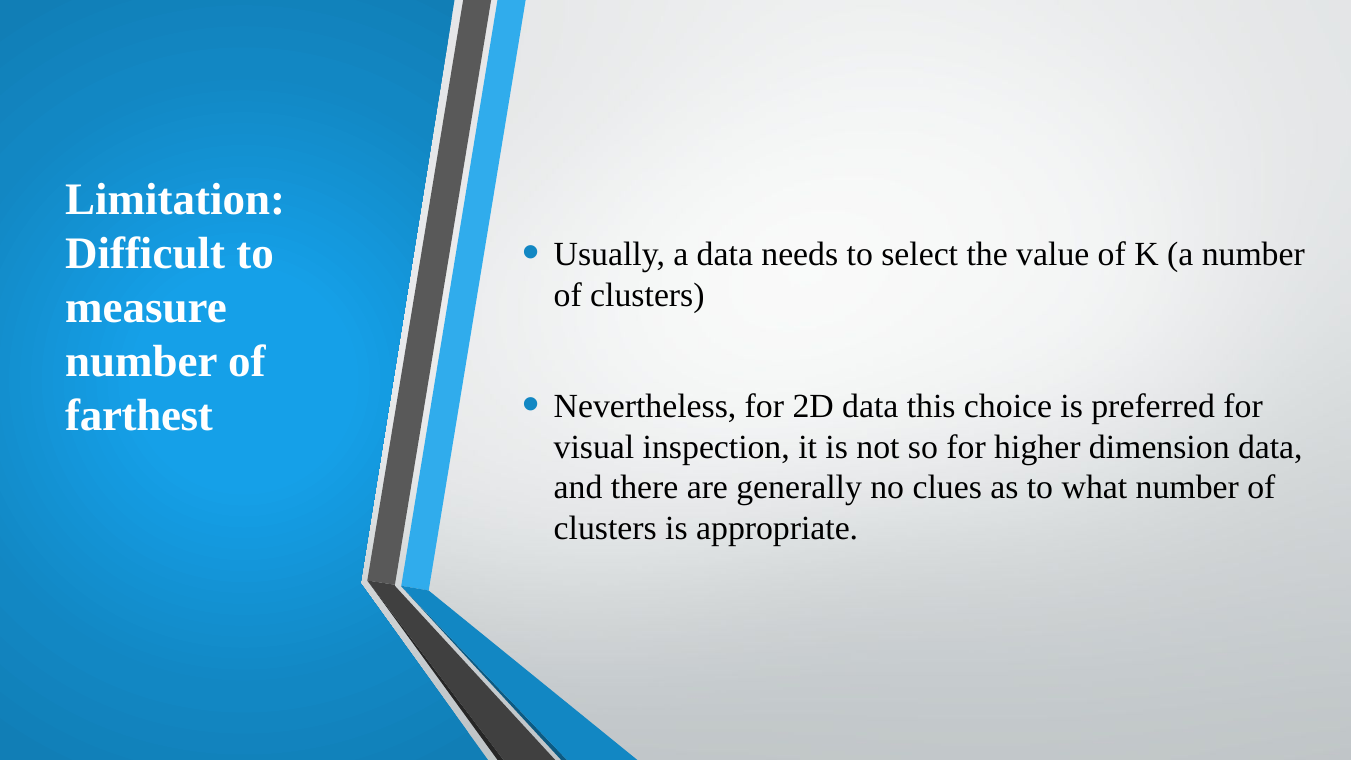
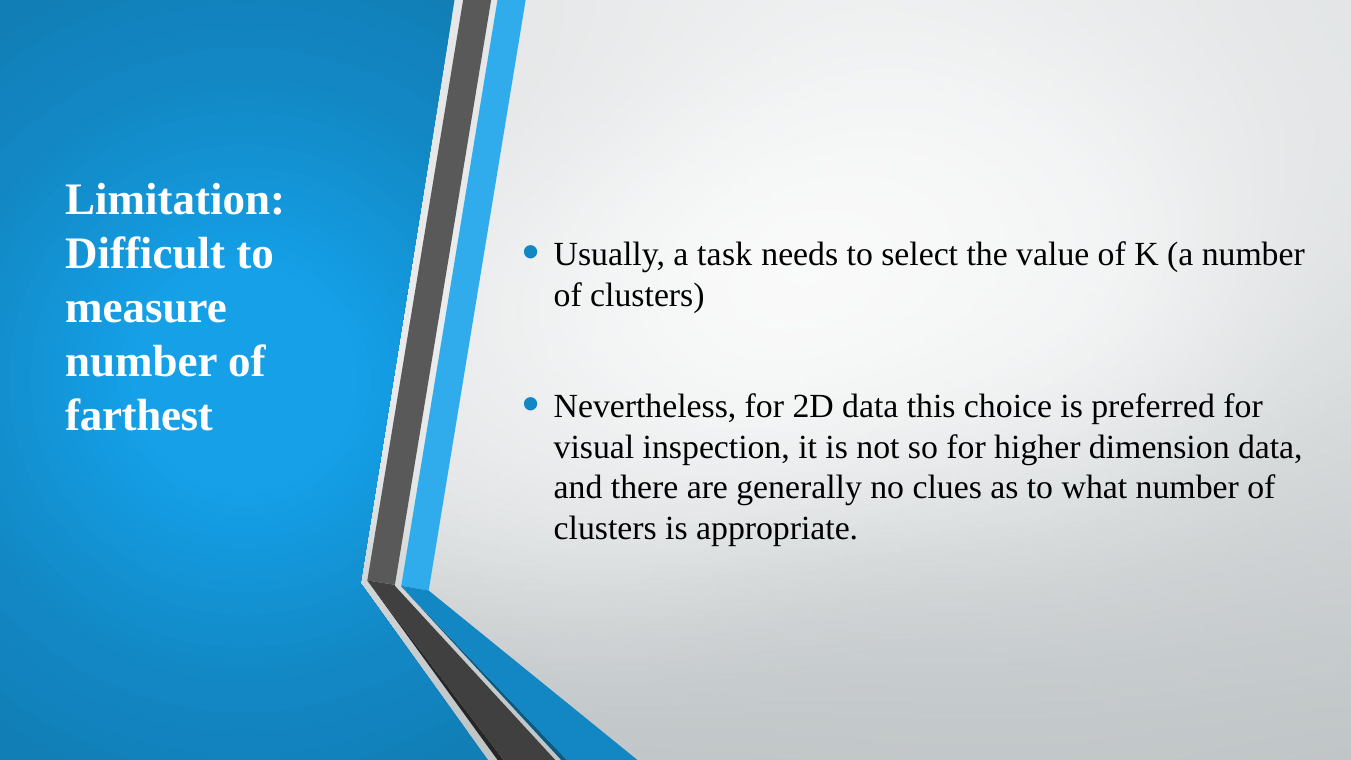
a data: data -> task
